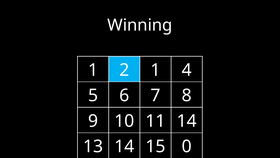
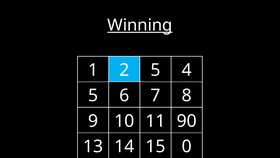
Winning underline: none -> present
2 1: 1 -> 5
14 at (187, 121): 14 -> 90
